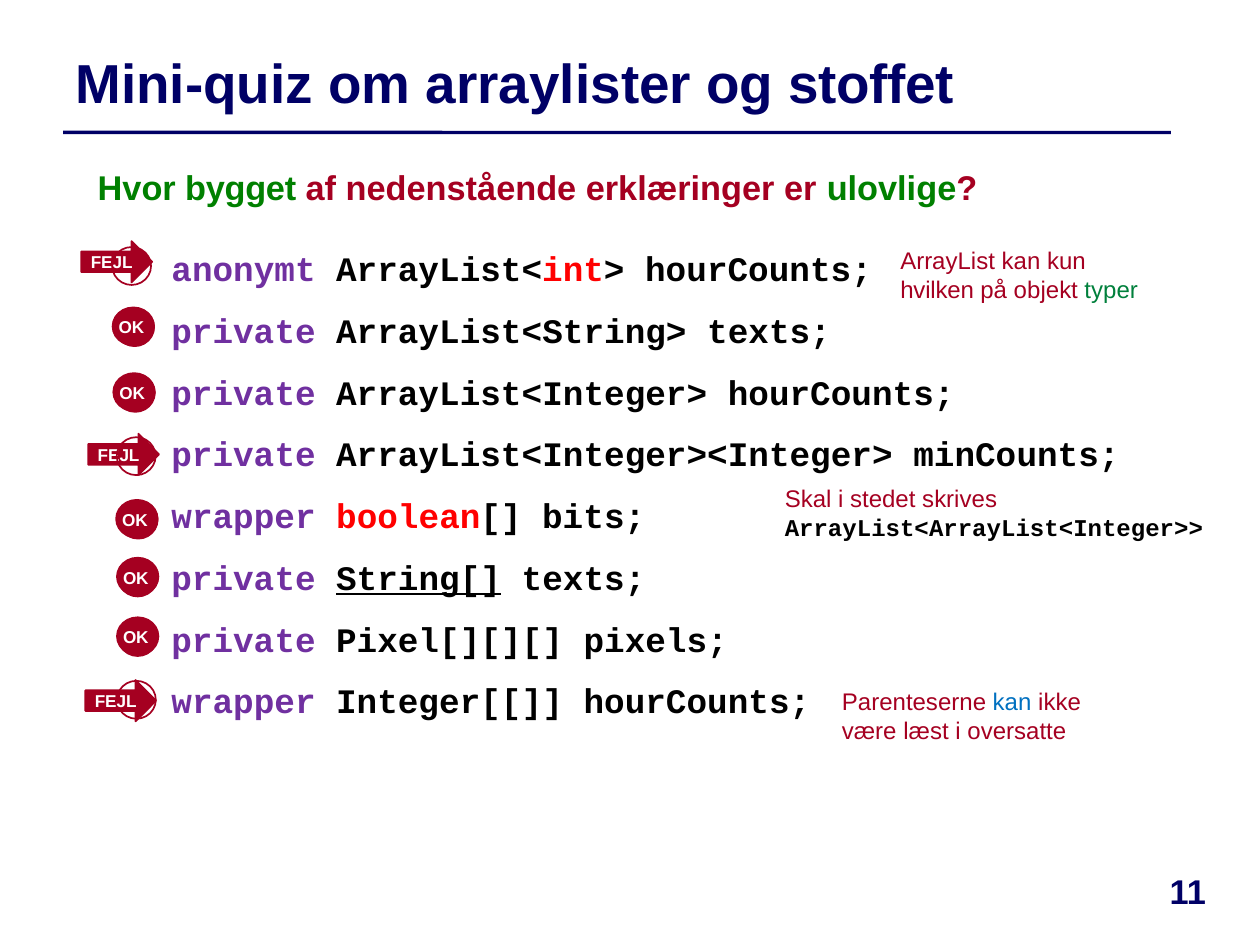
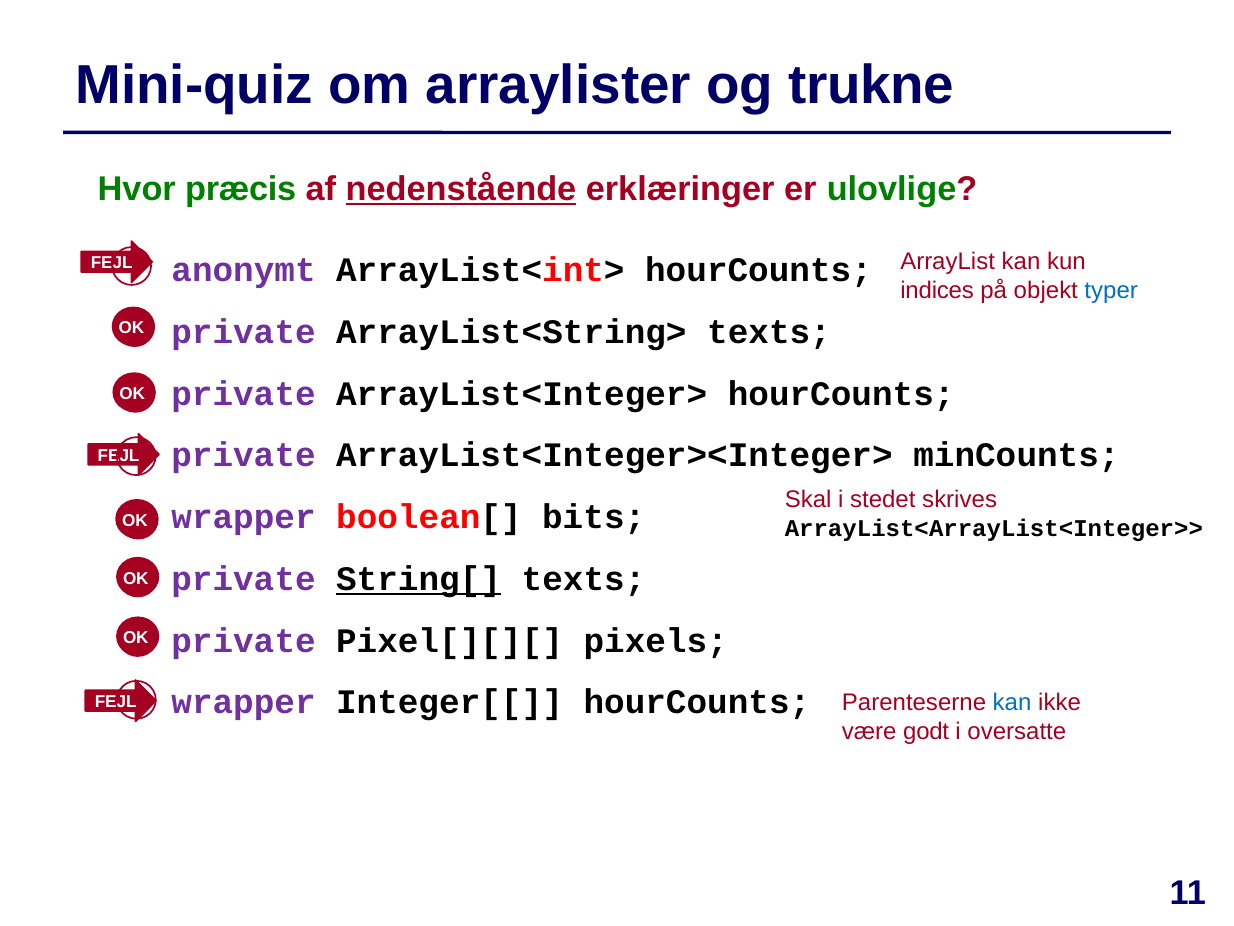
stoffet: stoffet -> trukne
bygget: bygget -> præcis
nedenstående underline: none -> present
hvilken: hvilken -> indices
typer colour: green -> blue
læst: læst -> godt
